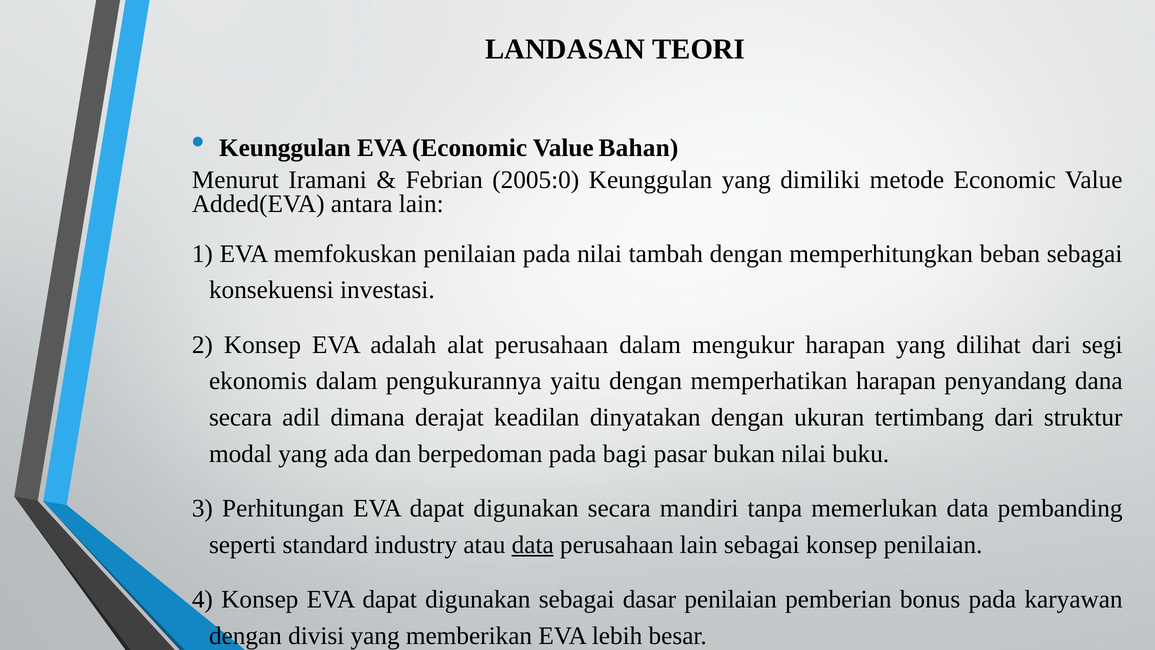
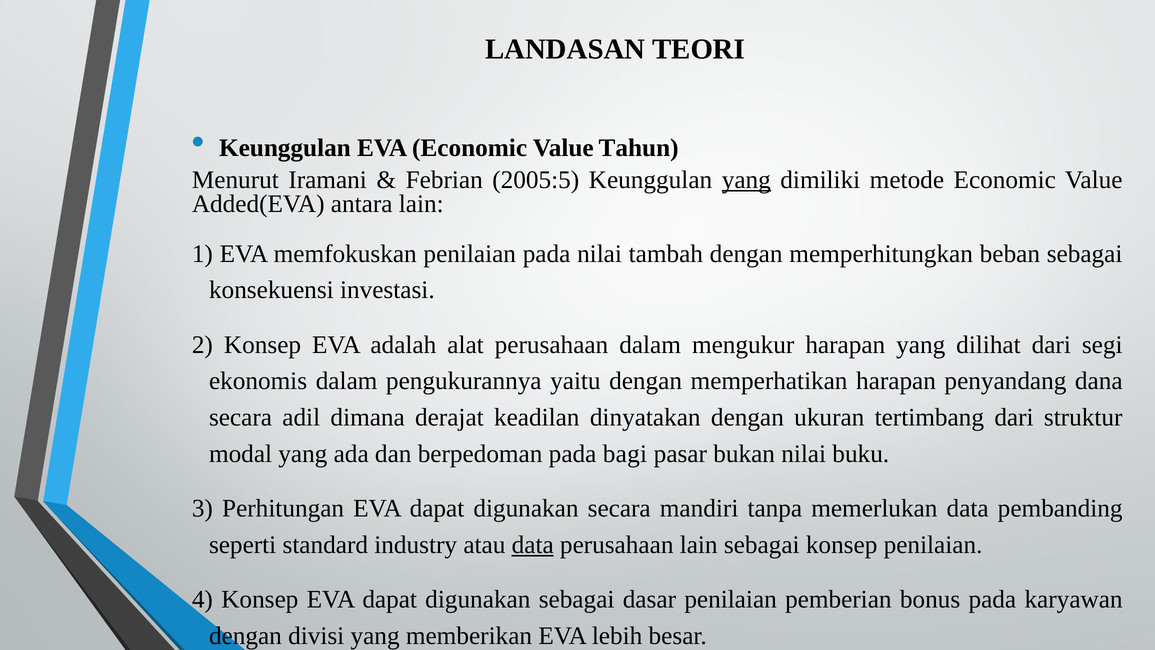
Value Bahan: Bahan -> Tahun
2005:0: 2005:0 -> 2005:5
yang at (746, 180) underline: none -> present
